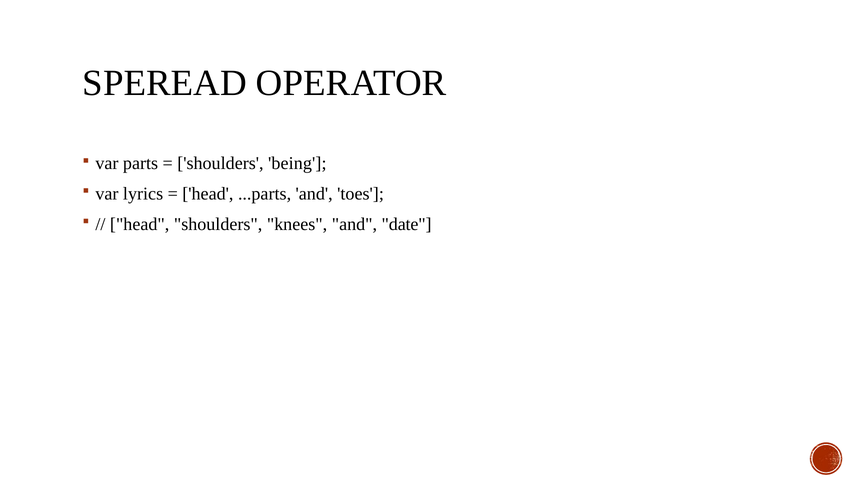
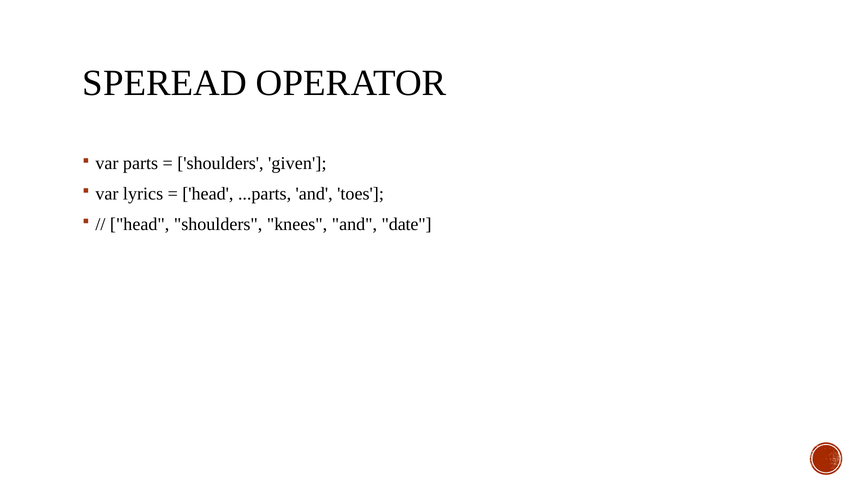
being: being -> given
